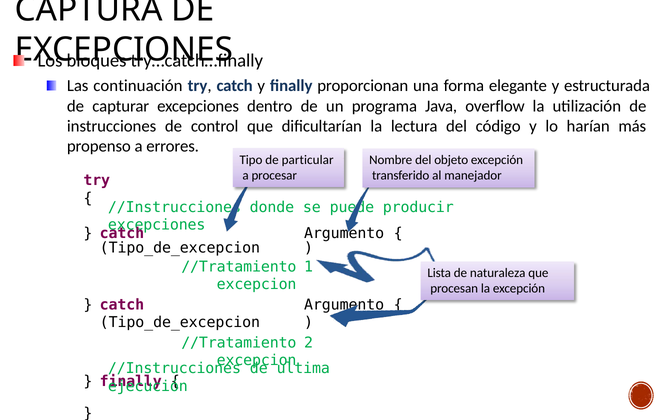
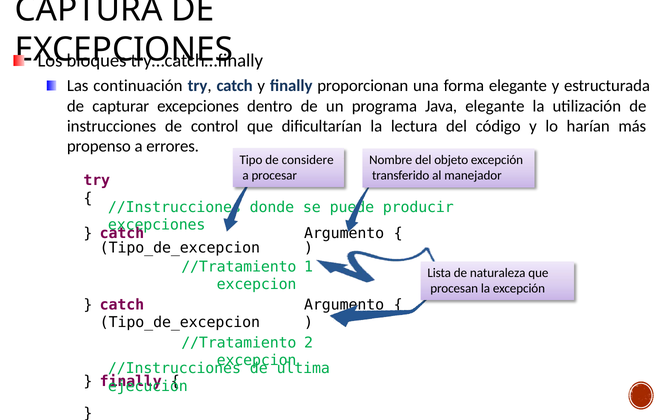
Java overflow: overflow -> elegante
particular: particular -> considere
